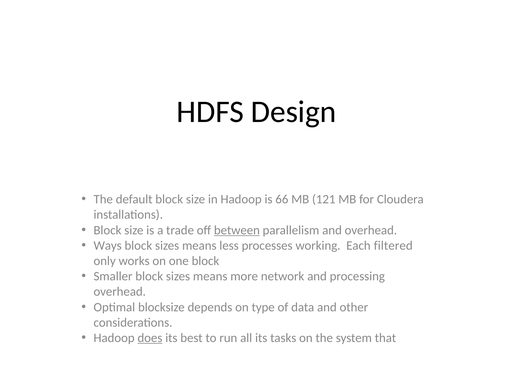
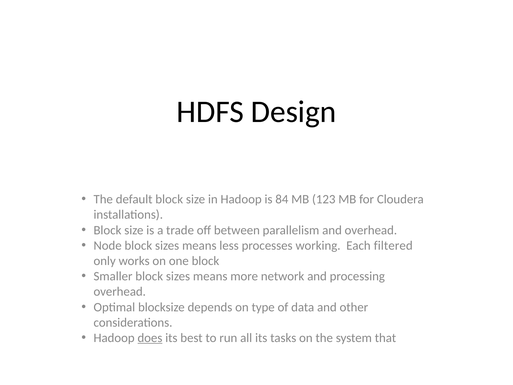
66: 66 -> 84
121: 121 -> 123
between underline: present -> none
Ways: Ways -> Node
